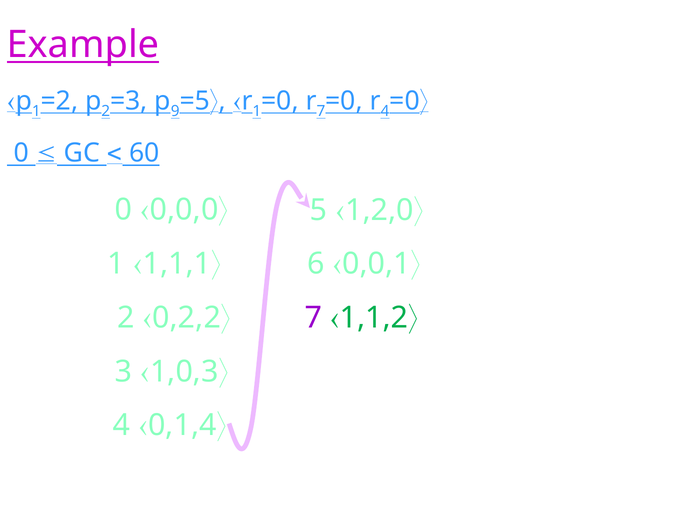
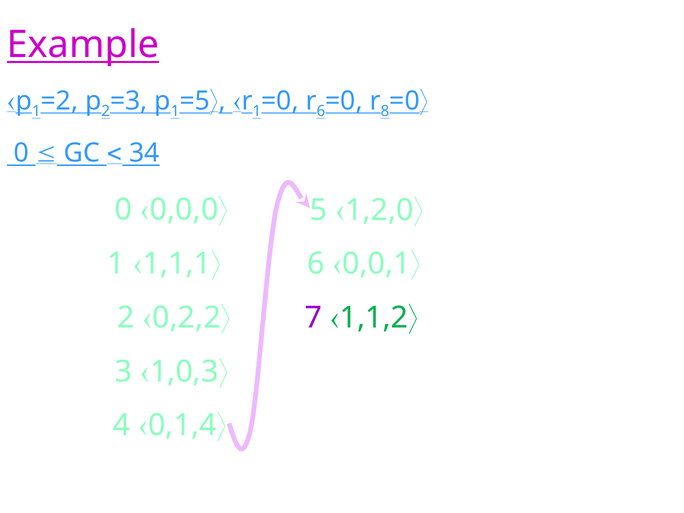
9 at (175, 111): 9 -> 1
7 at (321, 111): 7 -> 6
4 at (385, 111): 4 -> 8
60: 60 -> 34
